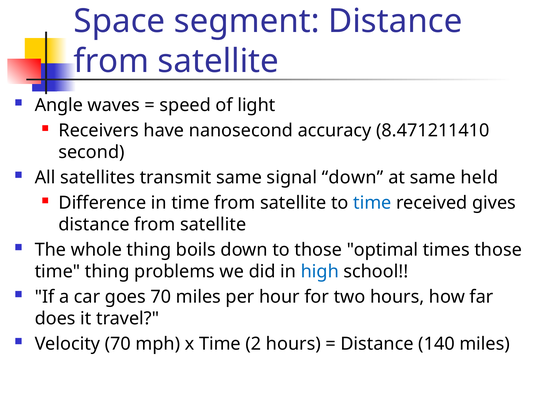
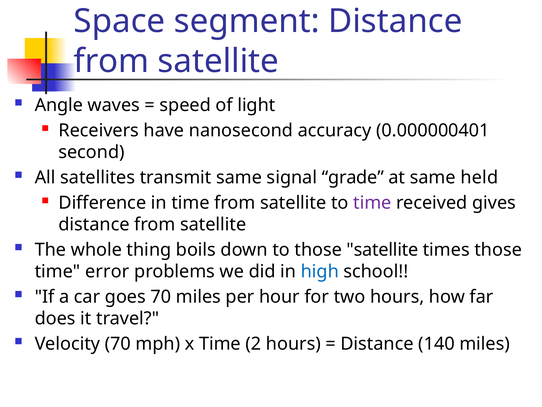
8.471211410: 8.471211410 -> 0.000000401
signal down: down -> grade
time at (372, 203) colour: blue -> purple
those optimal: optimal -> satellite
time thing: thing -> error
